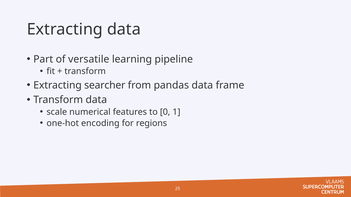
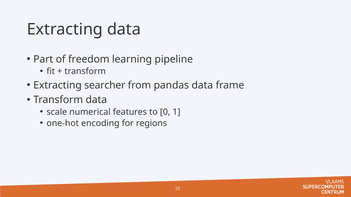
versatile: versatile -> freedom
